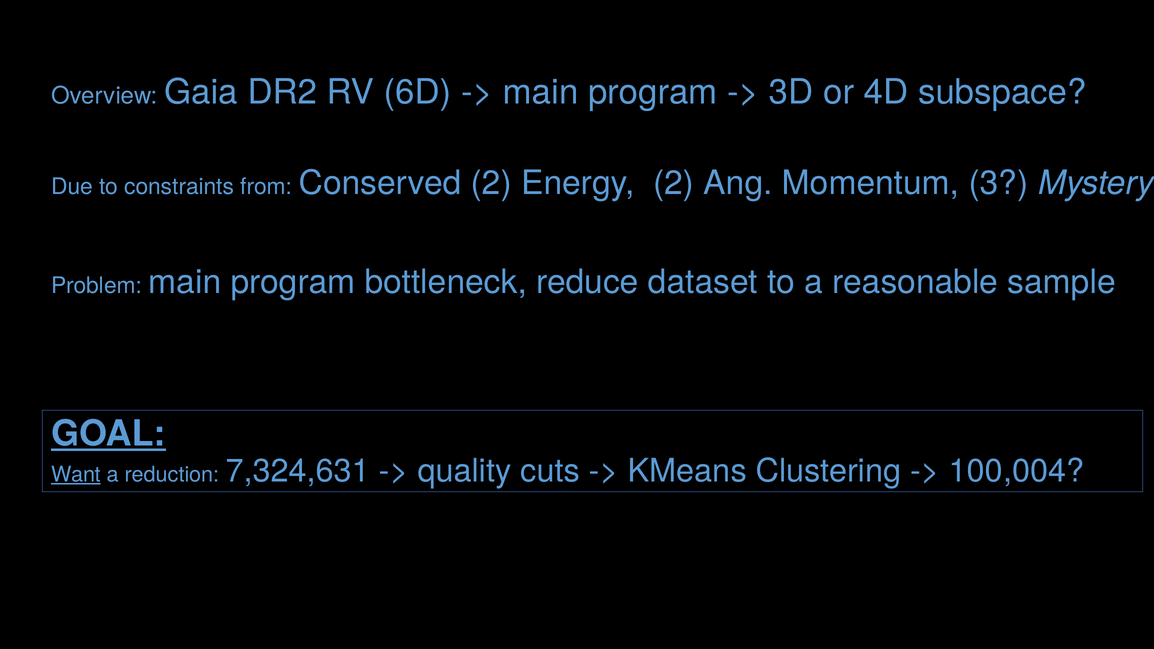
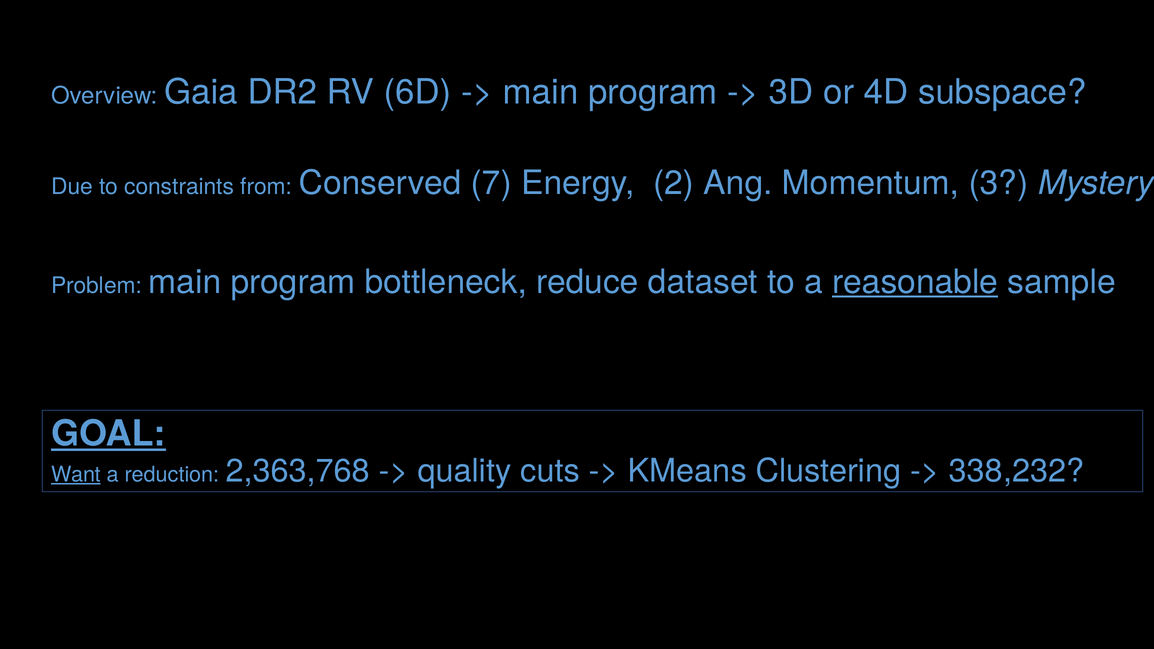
Conserved 2: 2 -> 7
reasonable underline: none -> present
7,324,631: 7,324,631 -> 2,363,768
100,004: 100,004 -> 338,232
